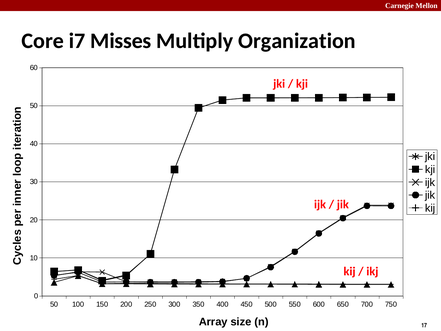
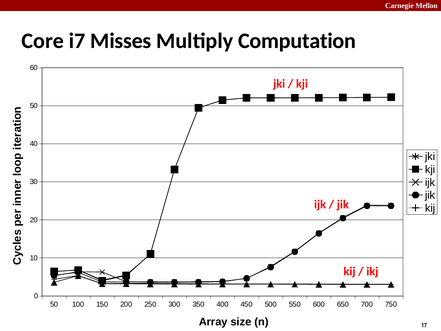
Organization: Organization -> Computation
